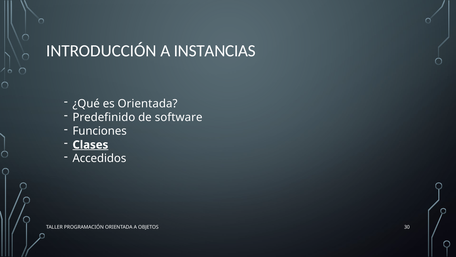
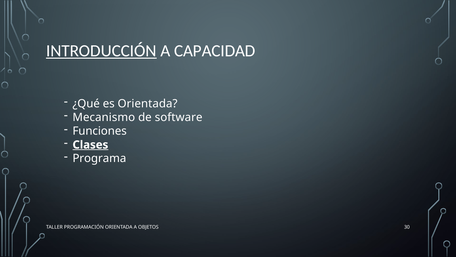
INTRODUCCIÓN underline: none -> present
INSTANCIAS: INSTANCIAS -> CAPACIDAD
Predefinido: Predefinido -> Mecanismo
Accedidos: Accedidos -> Programa
